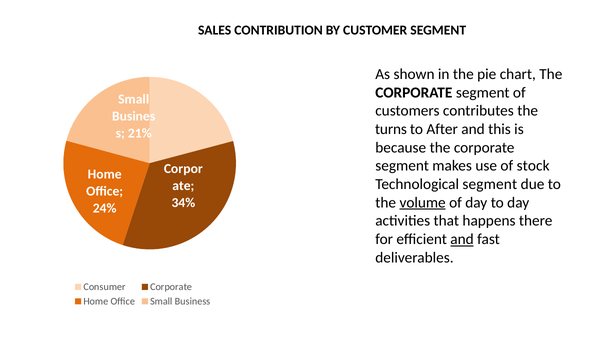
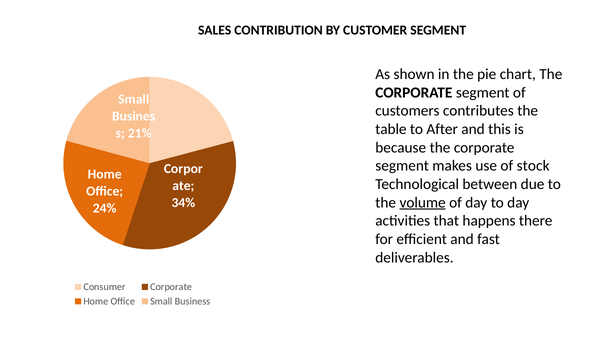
turns: turns -> table
Technological segment: segment -> between
and at (462, 239) underline: present -> none
